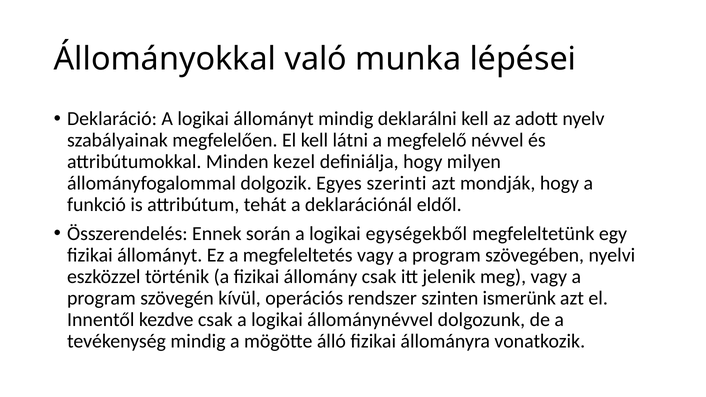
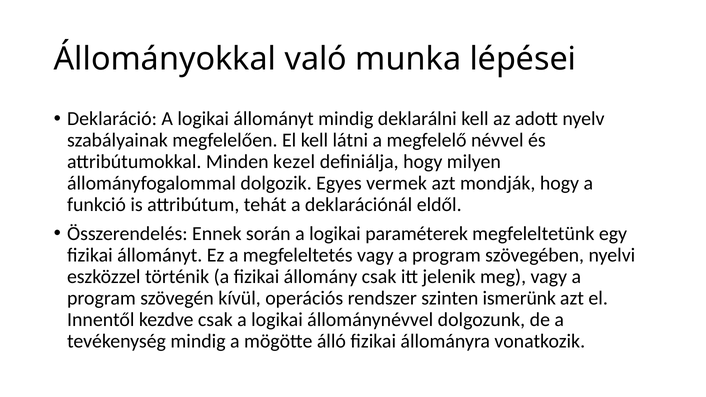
szerinti: szerinti -> vermek
egységekből: egységekből -> paraméterek
